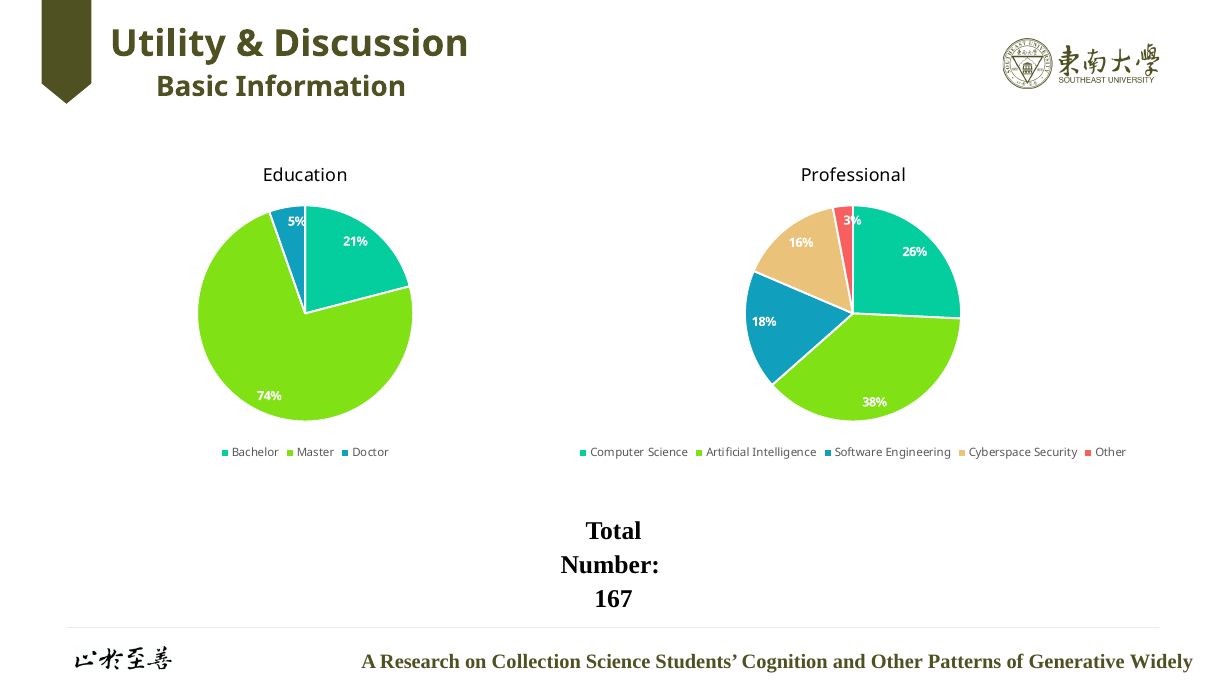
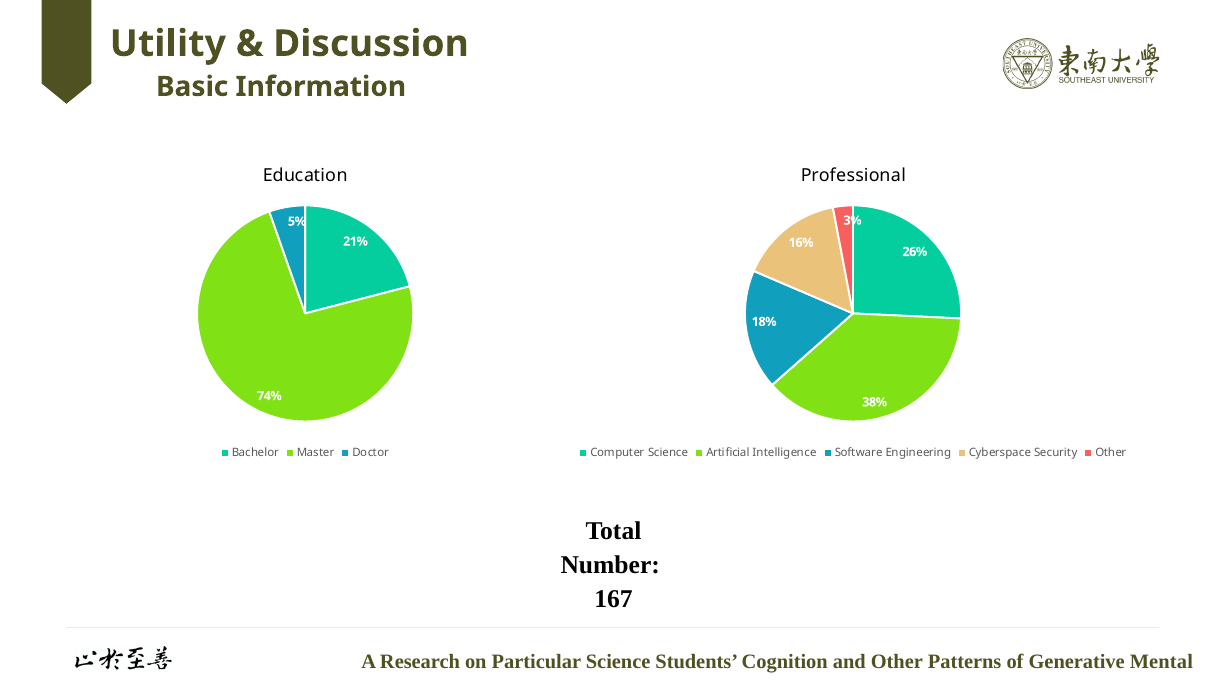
Collection: Collection -> Particular
Widely: Widely -> Mental
